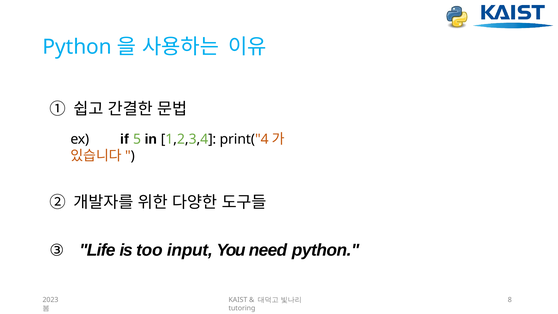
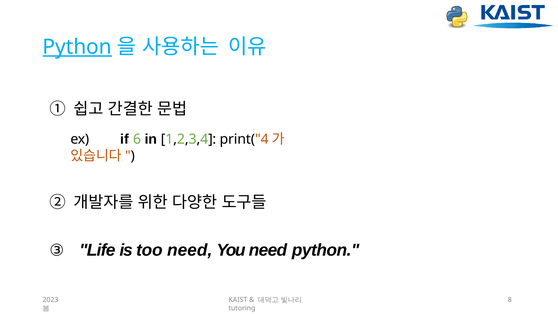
Python at (77, 47) underline: none -> present
5: 5 -> 6
too input: input -> need
